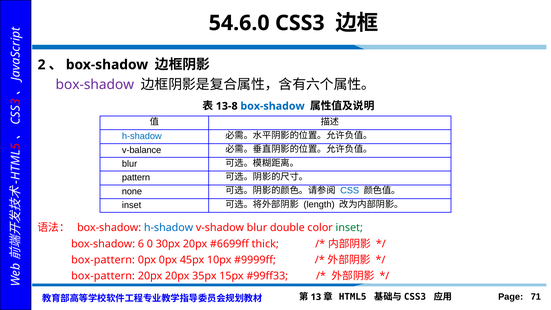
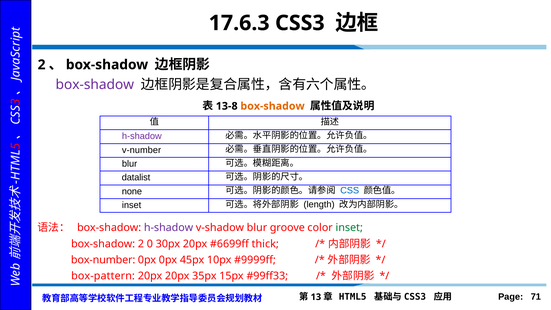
54.6.0: 54.6.0 -> 17.6.3
box-shadow at (273, 106) colour: blue -> orange
h-shadow at (142, 136) colour: blue -> purple
v-balance: v-balance -> v-number
pattern: pattern -> datalist
h-shadow at (169, 228) colour: blue -> purple
double: double -> groove
box-shadow 6: 6 -> 2
box-pattern at (103, 260): box-pattern -> box-number
